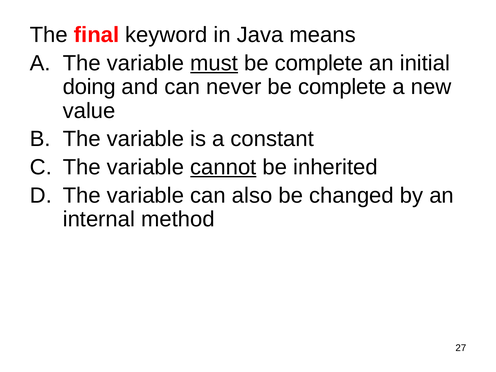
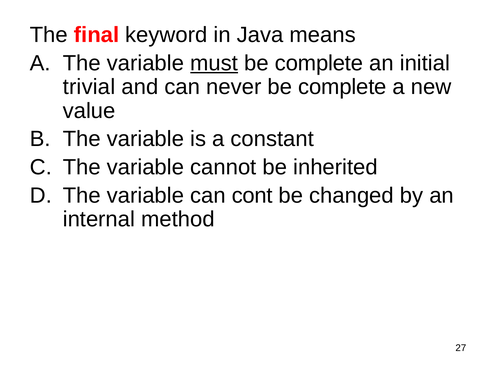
doing: doing -> trivial
cannot underline: present -> none
also: also -> cont
